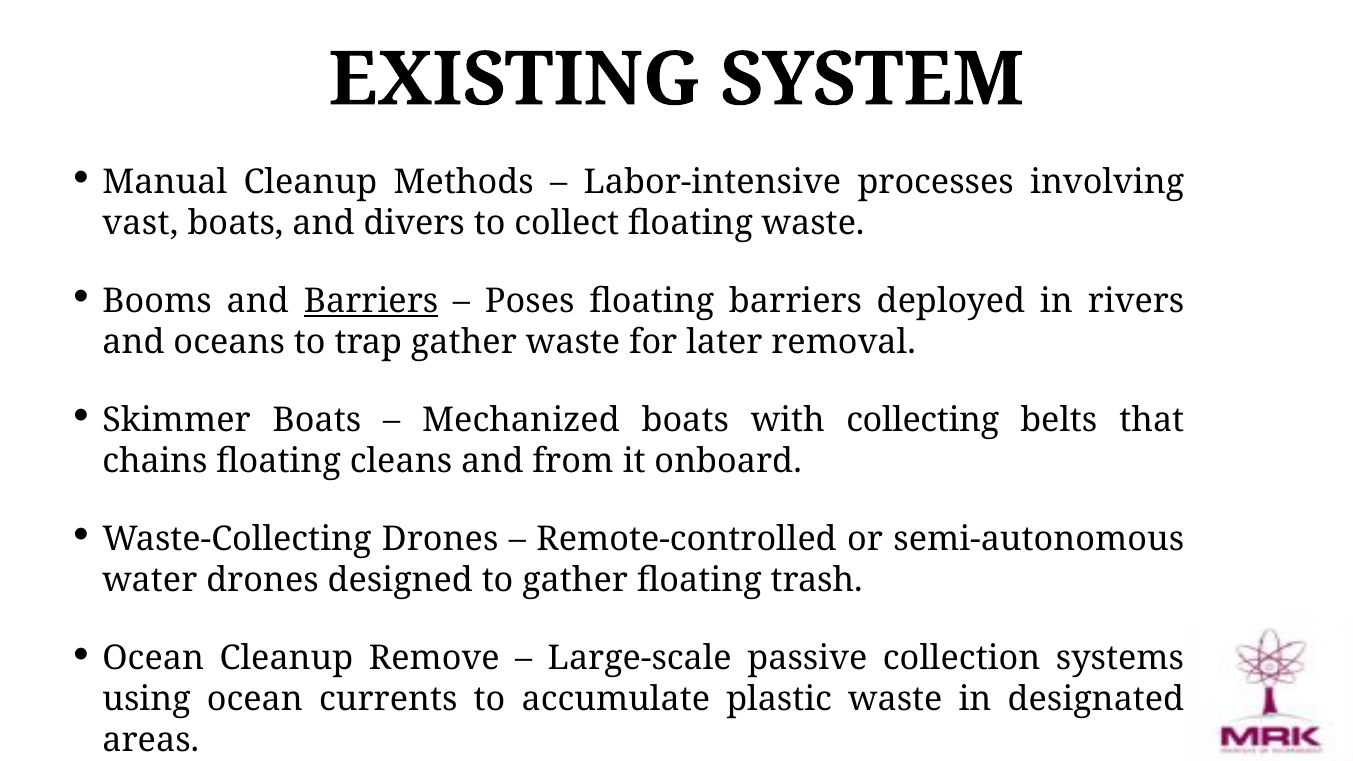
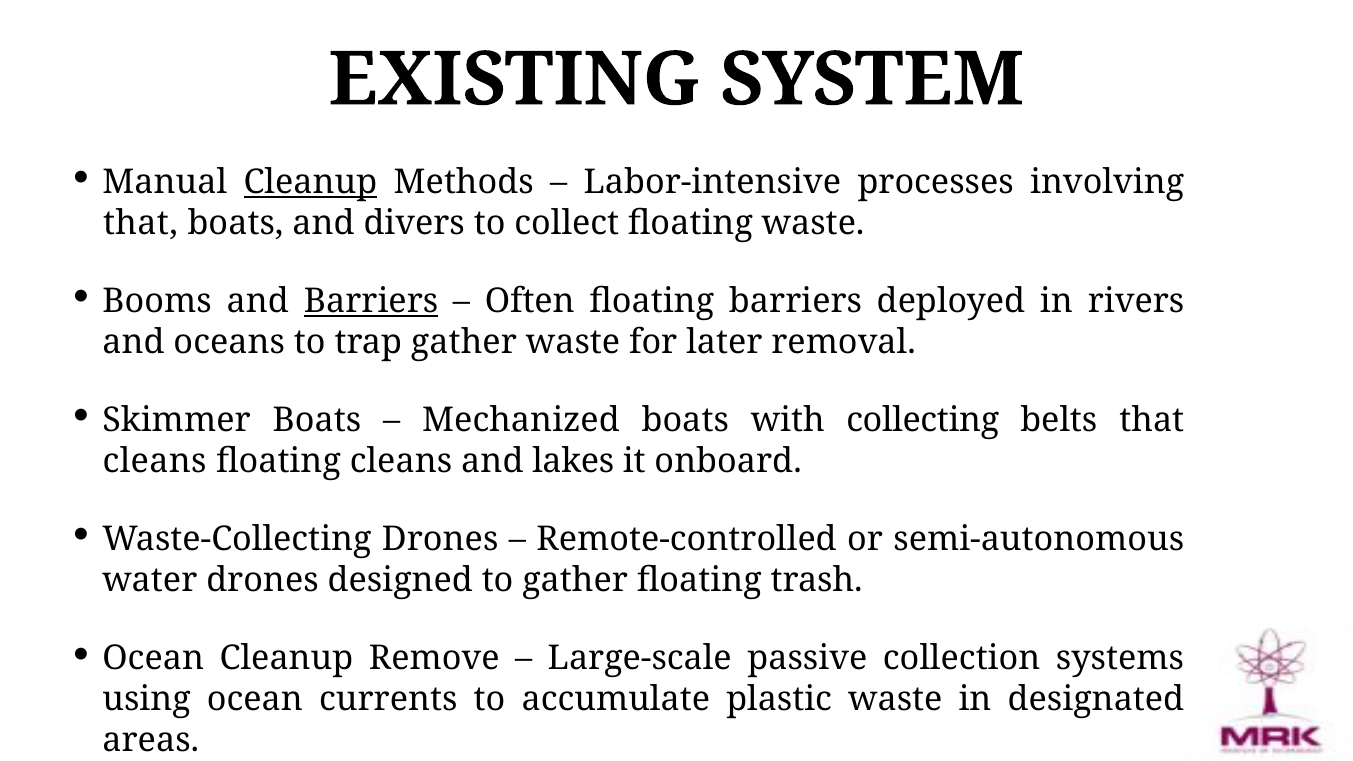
Cleanup at (310, 182) underline: none -> present
vast at (140, 223): vast -> that
Poses: Poses -> Often
chains at (155, 461): chains -> cleans
from: from -> lakes
